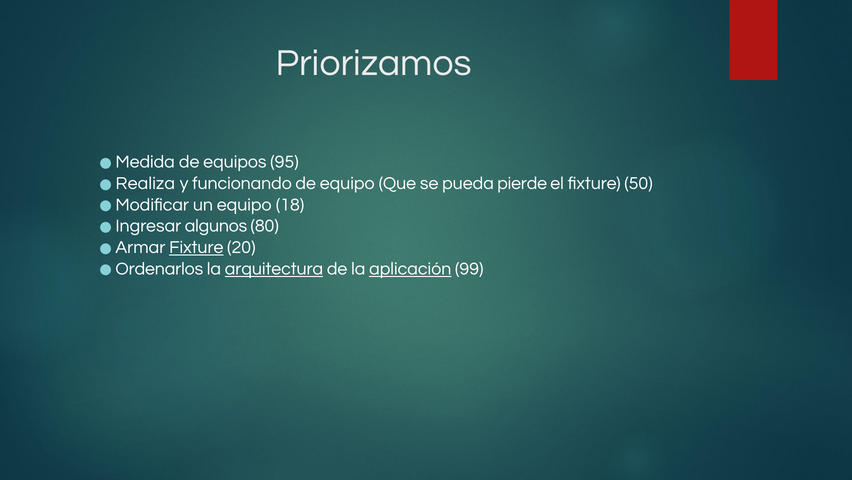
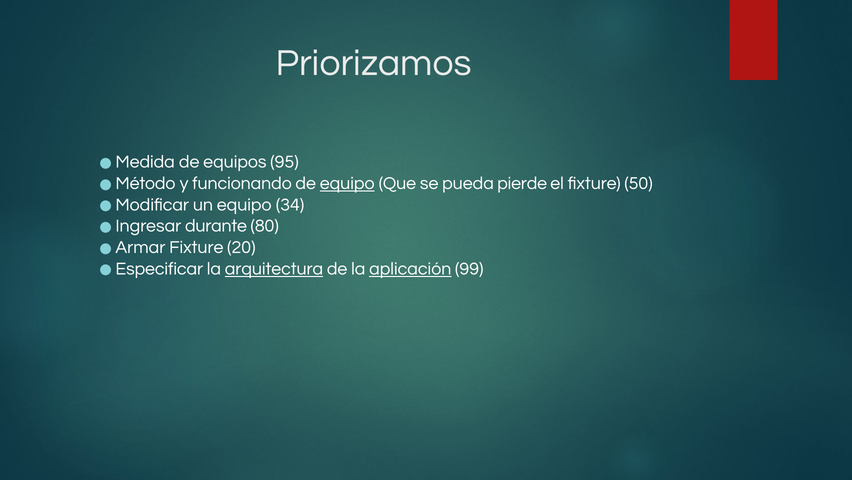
Realiza: Realiza -> Método
equipo at (347, 183) underline: none -> present
18: 18 -> 34
algunos: algunos -> durante
Fixture at (196, 247) underline: present -> none
Ordenarlos: Ordenarlos -> Especificar
